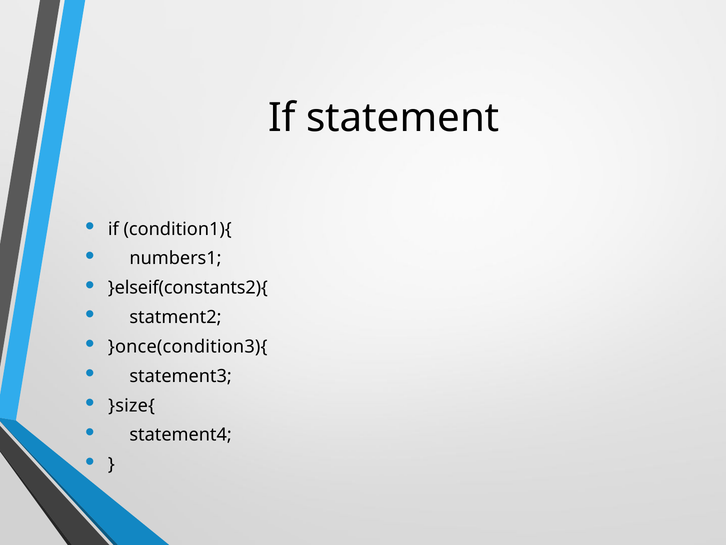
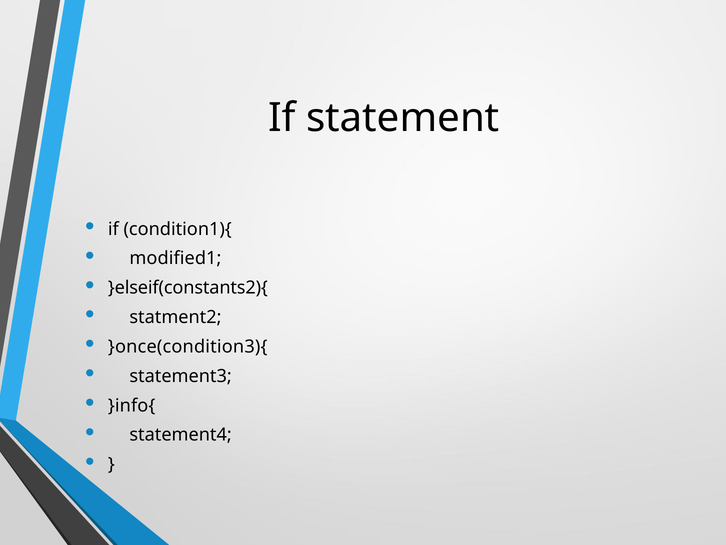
numbers1: numbers1 -> modified1
}size{: }size{ -> }info{
